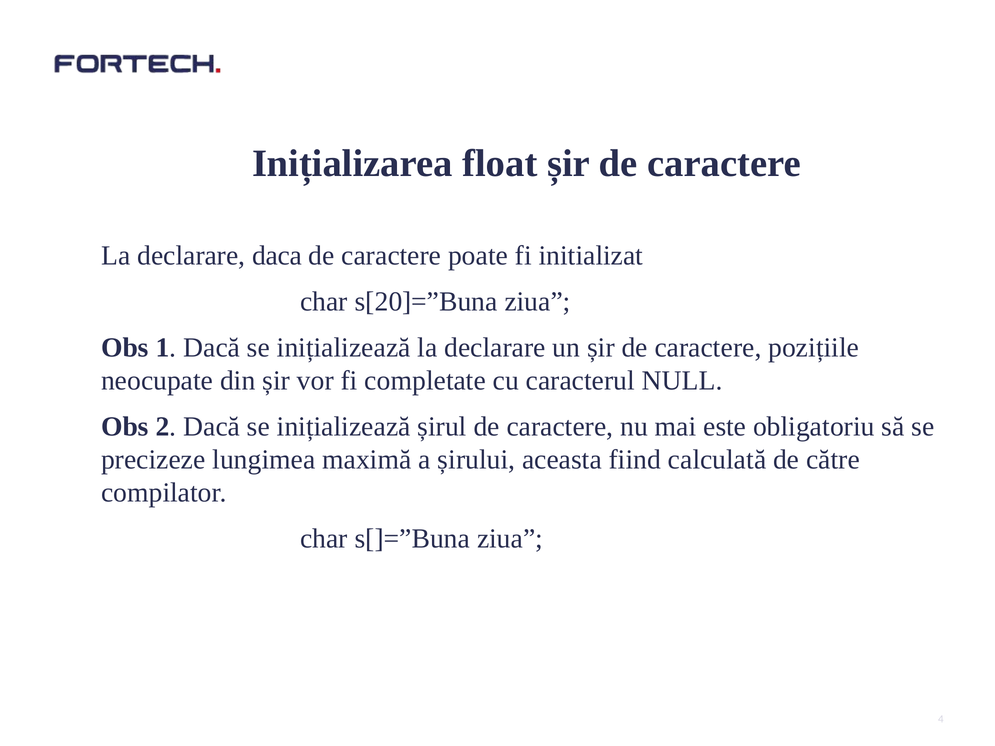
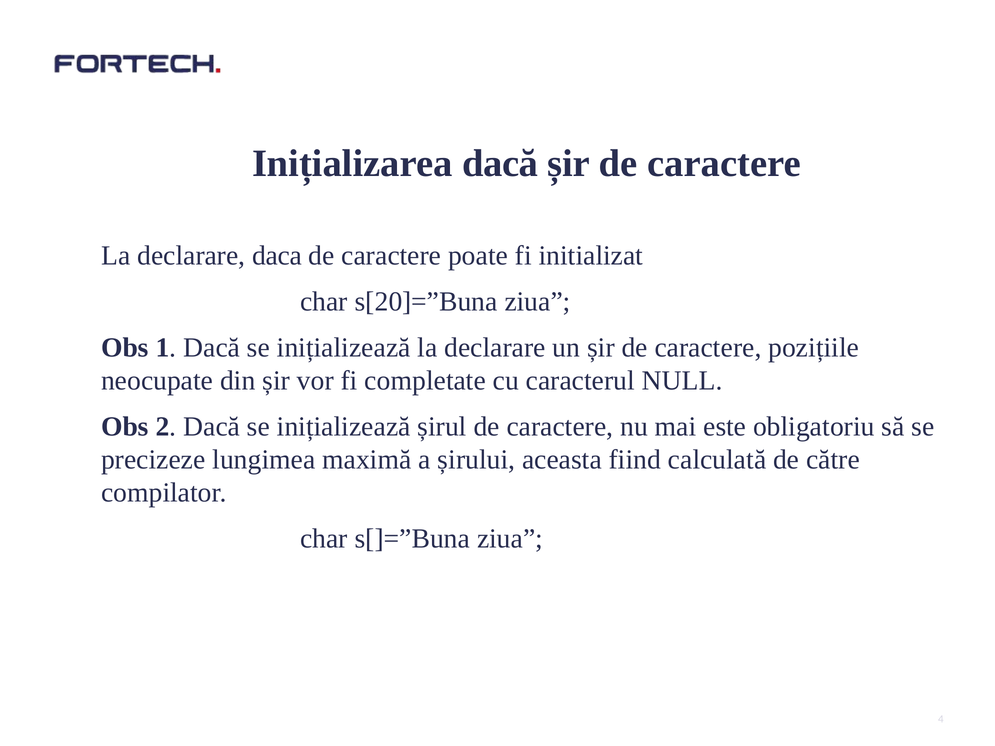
Inițializarea float: float -> dacă
